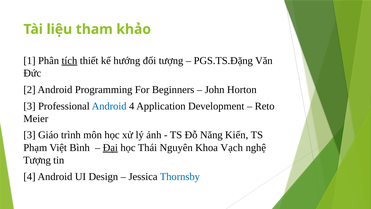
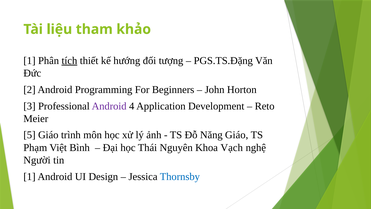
Android at (109, 106) colour: blue -> purple
3 at (29, 135): 3 -> 5
Năng Kiến: Kiến -> Giáo
Đại underline: present -> none
Tượng at (37, 160): Tượng -> Người
4 at (29, 176): 4 -> 1
